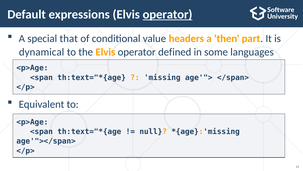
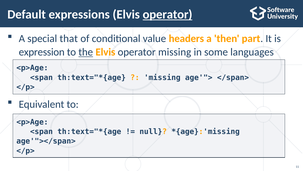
dynamical: dynamical -> expression
the underline: none -> present
operator defined: defined -> missing
